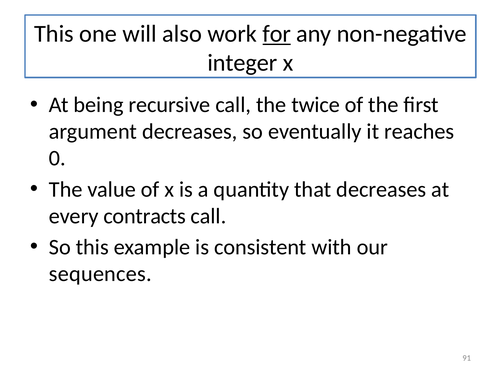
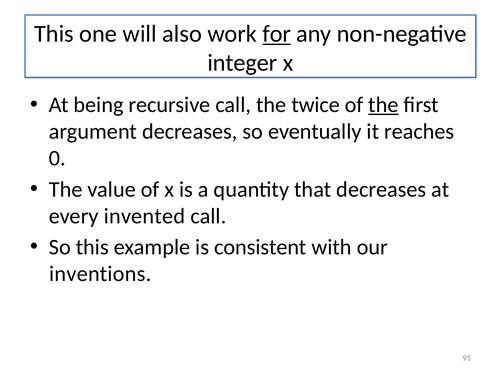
the at (383, 105) underline: none -> present
contracts: contracts -> invented
sequences: sequences -> inventions
